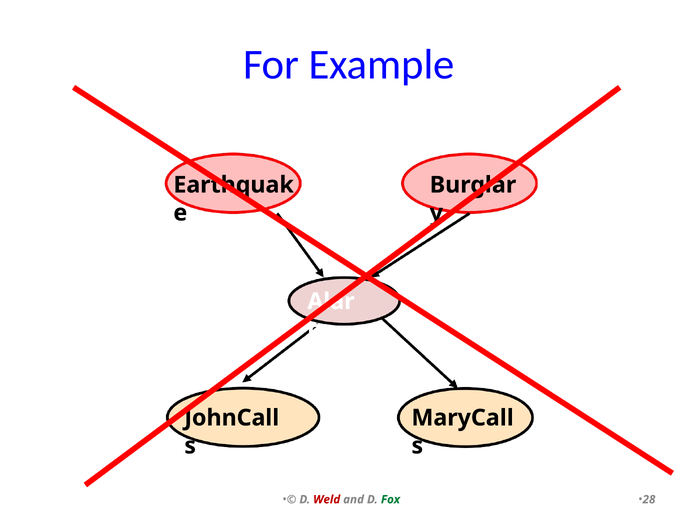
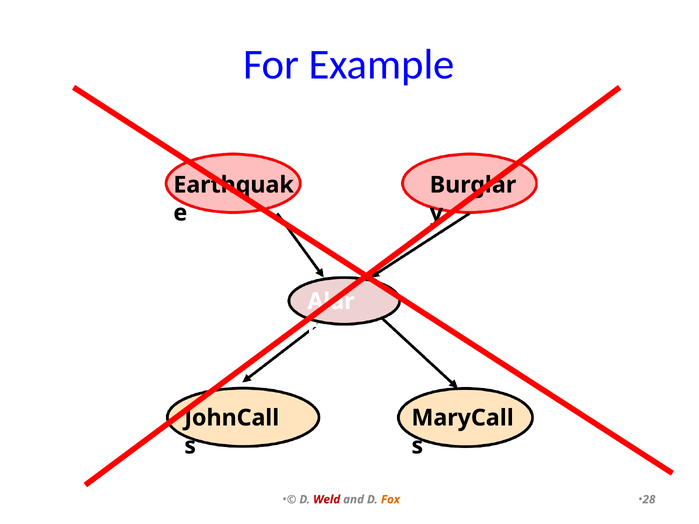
Fox colour: green -> orange
